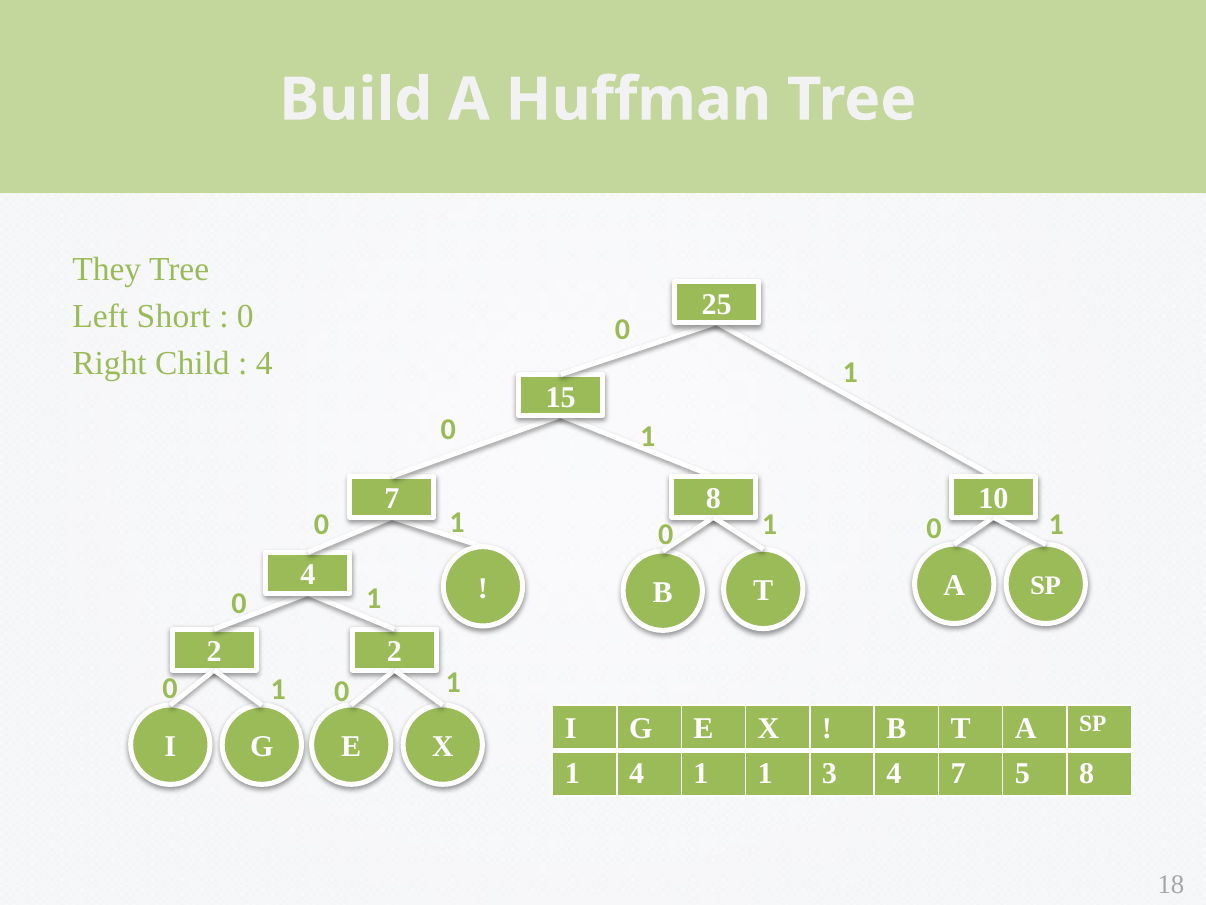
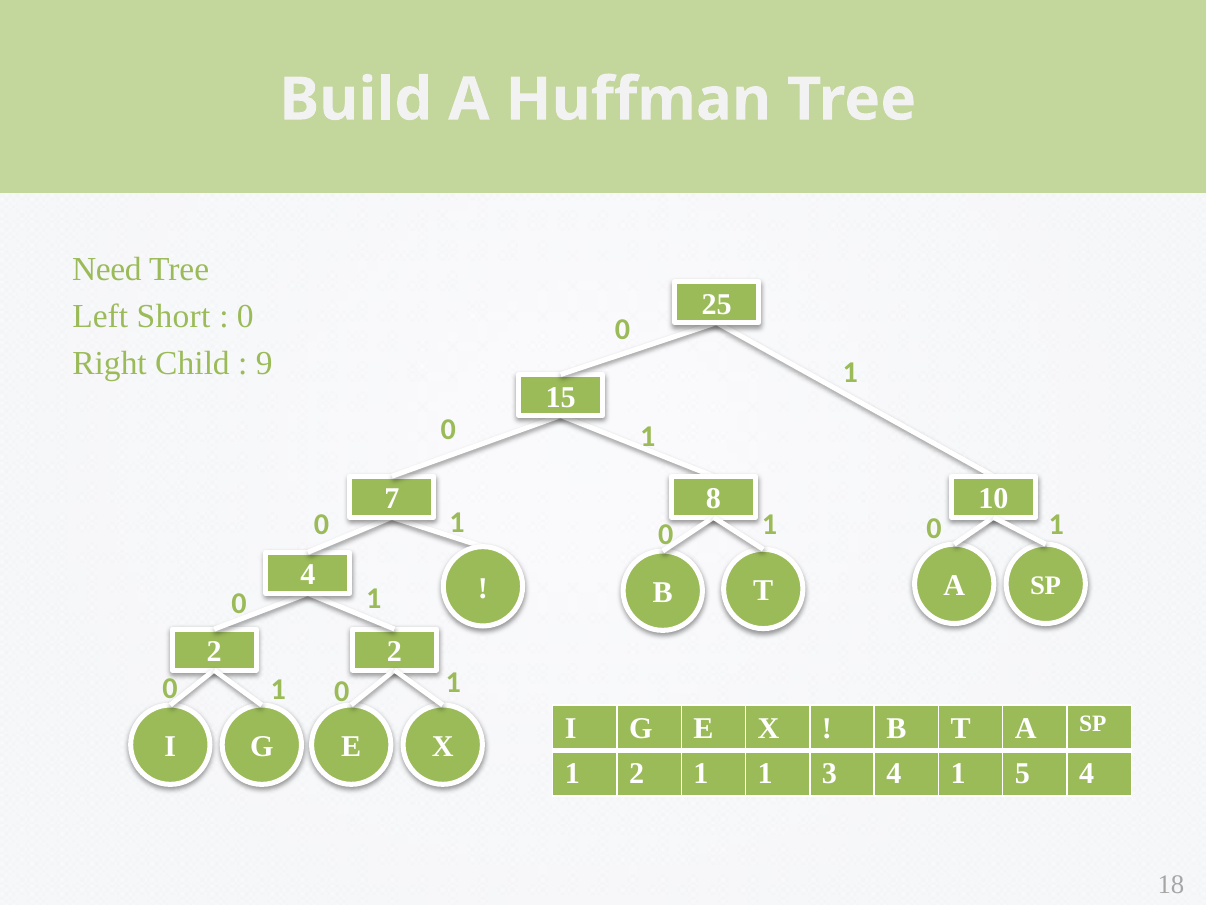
They: They -> Need
4 at (264, 364): 4 -> 9
1 4: 4 -> 2
3 4 7: 7 -> 1
5 8: 8 -> 4
